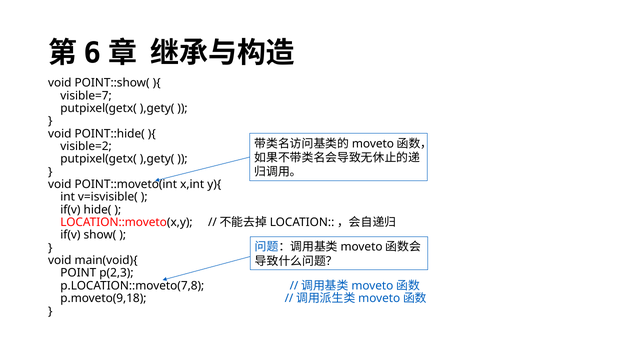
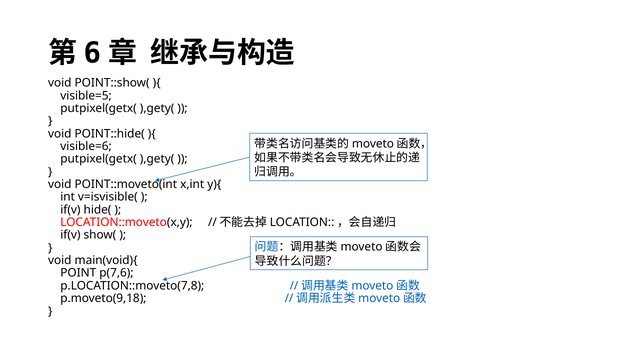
visible=7: visible=7 -> visible=5
visible=2: visible=2 -> visible=6
p(2,3: p(2,3 -> p(7,6
